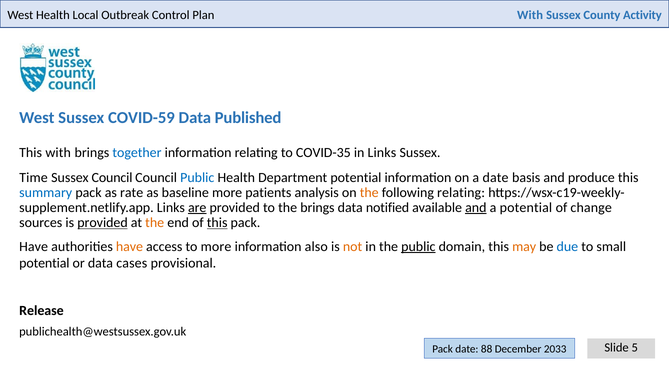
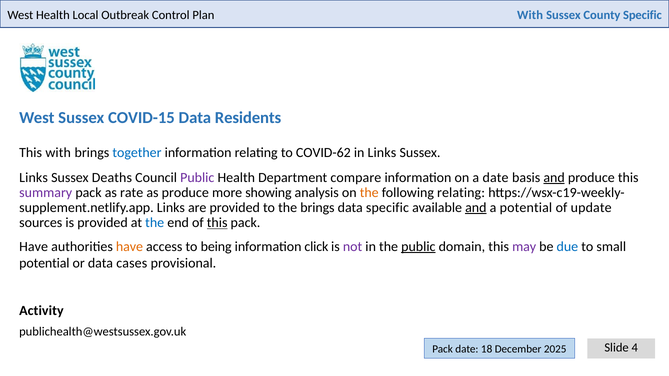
County Activity: Activity -> Specific
COVID-59: COVID-59 -> COVID-15
Published: Published -> Residents
COVID-35: COVID-35 -> COVID-62
Time at (34, 178): Time -> Links
Sussex Council: Council -> Deaths
Public at (197, 178) colour: blue -> purple
Department potential: potential -> compare
and at (554, 178) underline: none -> present
summary colour: blue -> purple
as baseline: baseline -> produce
patients: patients -> showing
are underline: present -> none
data notified: notified -> specific
change: change -> update
provided at (102, 223) underline: present -> none
the at (155, 223) colour: orange -> blue
to more: more -> being
also: also -> click
not colour: orange -> purple
may colour: orange -> purple
Release: Release -> Activity
5: 5 -> 4
88: 88 -> 18
2033: 2033 -> 2025
